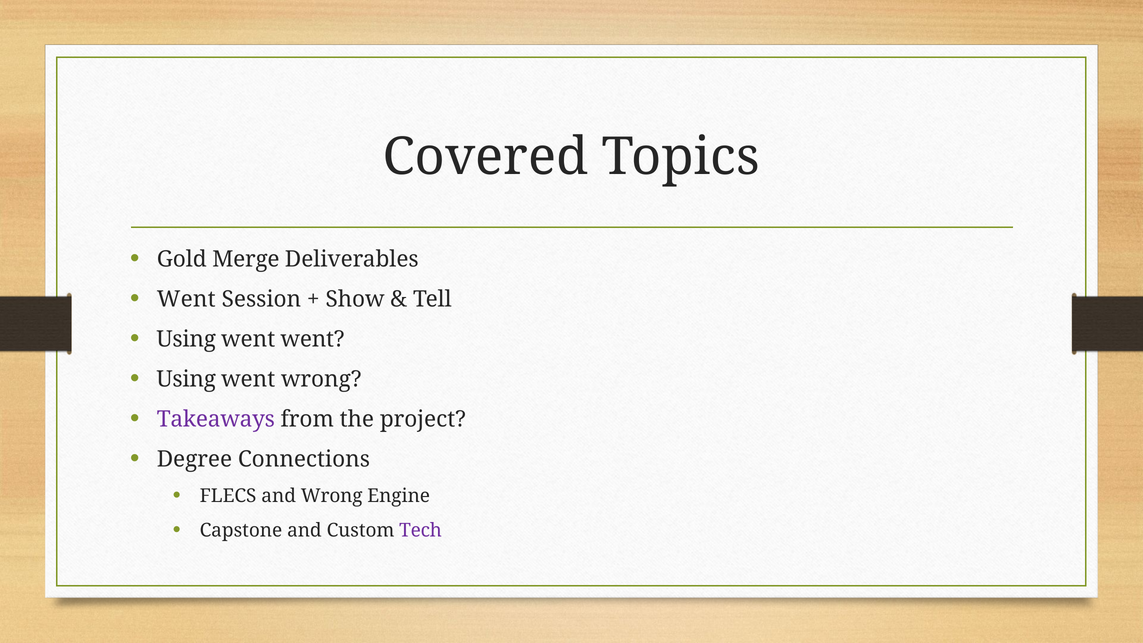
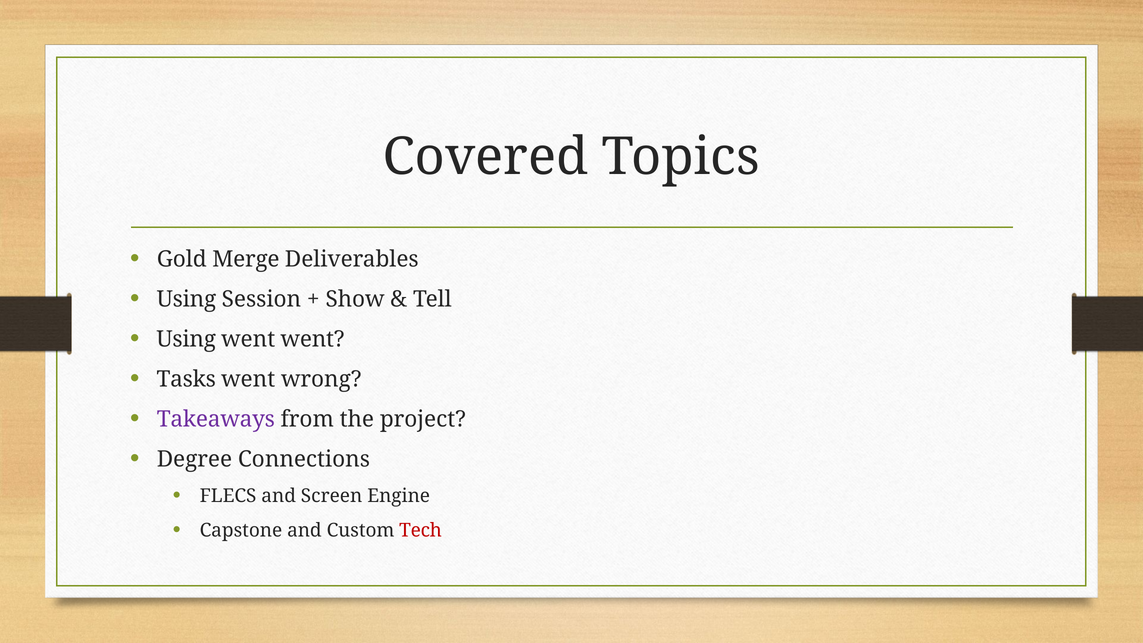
Went at (186, 299): Went -> Using
Using at (186, 379): Using -> Tasks
and Wrong: Wrong -> Screen
Tech colour: purple -> red
